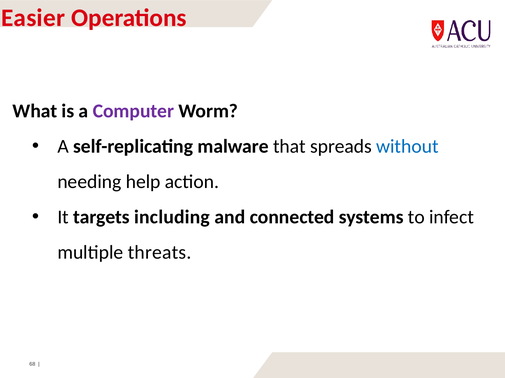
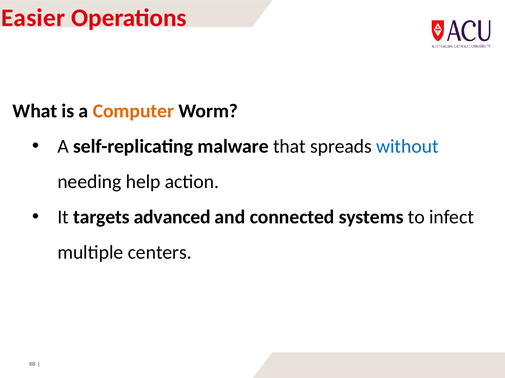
Computer colour: purple -> orange
including: including -> advanced
threats: threats -> centers
